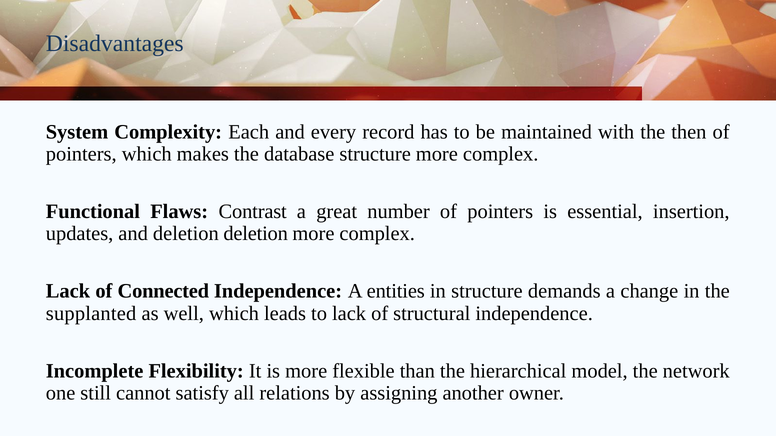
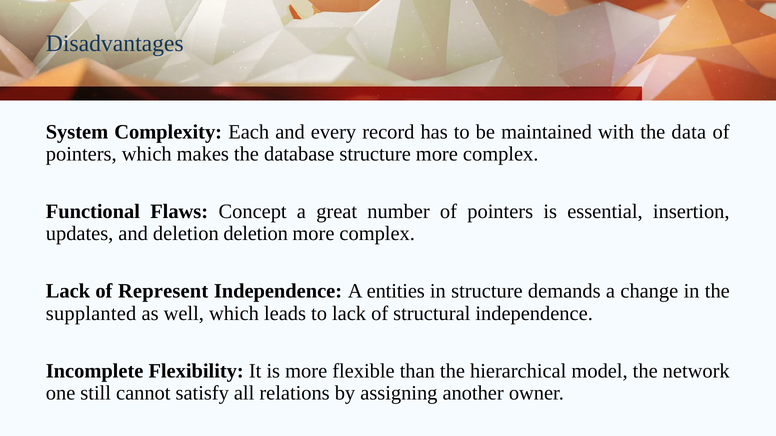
then: then -> data
Contrast: Contrast -> Concept
Connected: Connected -> Represent
